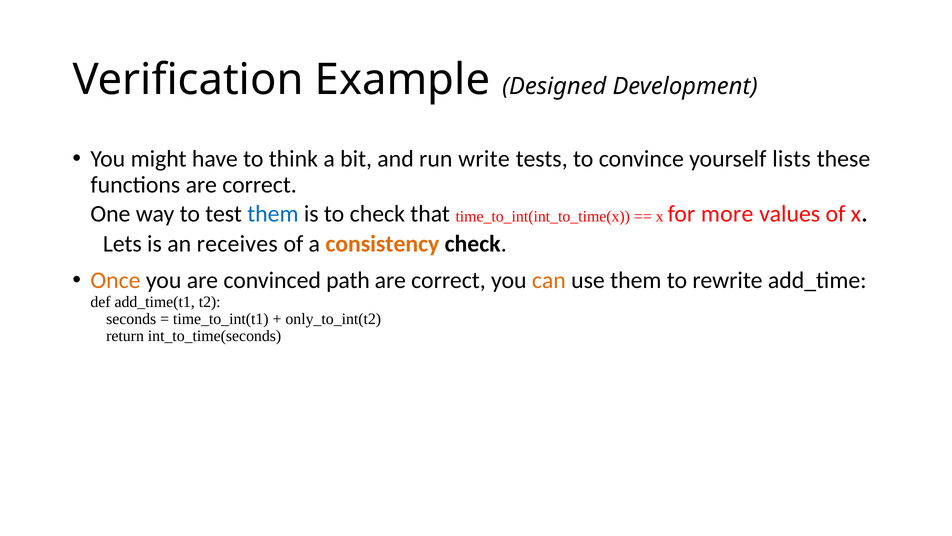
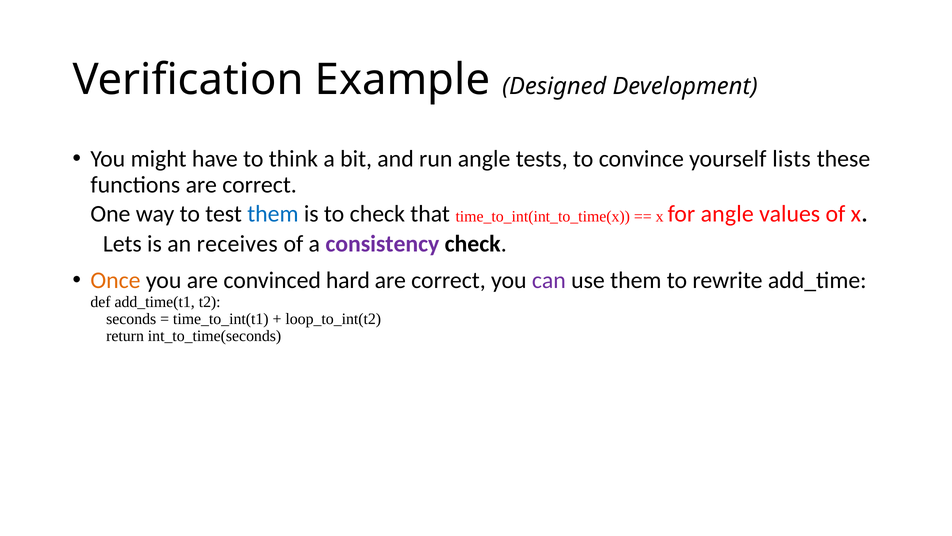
run write: write -> angle
for more: more -> angle
consistency colour: orange -> purple
path: path -> hard
can colour: orange -> purple
only_to_int(t2: only_to_int(t2 -> loop_to_int(t2
